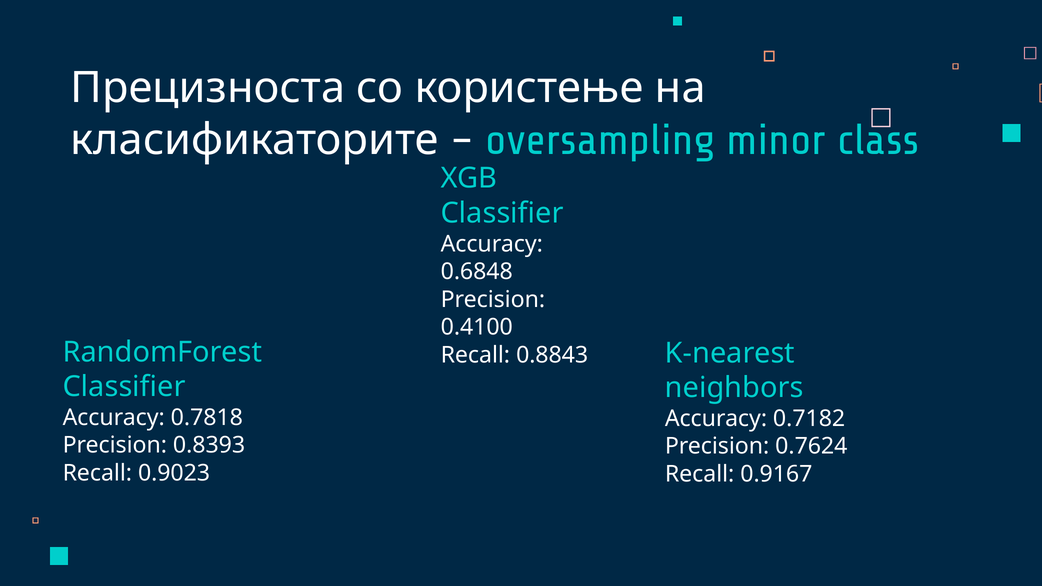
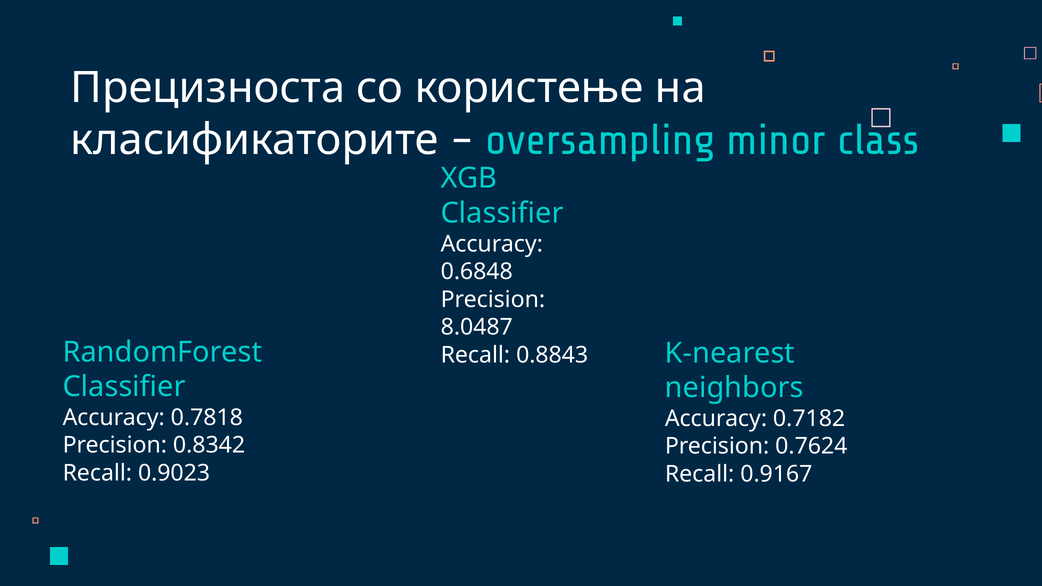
0.4100: 0.4100 -> 8.0487
0.8393: 0.8393 -> 0.8342
